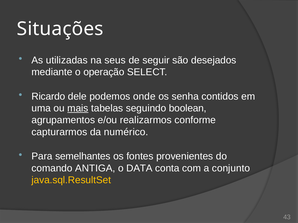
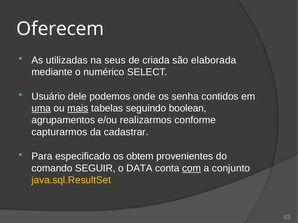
Situações: Situações -> Oferecem
seguir: seguir -> criada
desejados: desejados -> elaborada
operação: operação -> numérico
Ricardo: Ricardo -> Usuário
uma underline: none -> present
numérico: numérico -> cadastrar
semelhantes: semelhantes -> especificado
fontes: fontes -> obtem
ANTIGA: ANTIGA -> SEGUIR
com underline: none -> present
